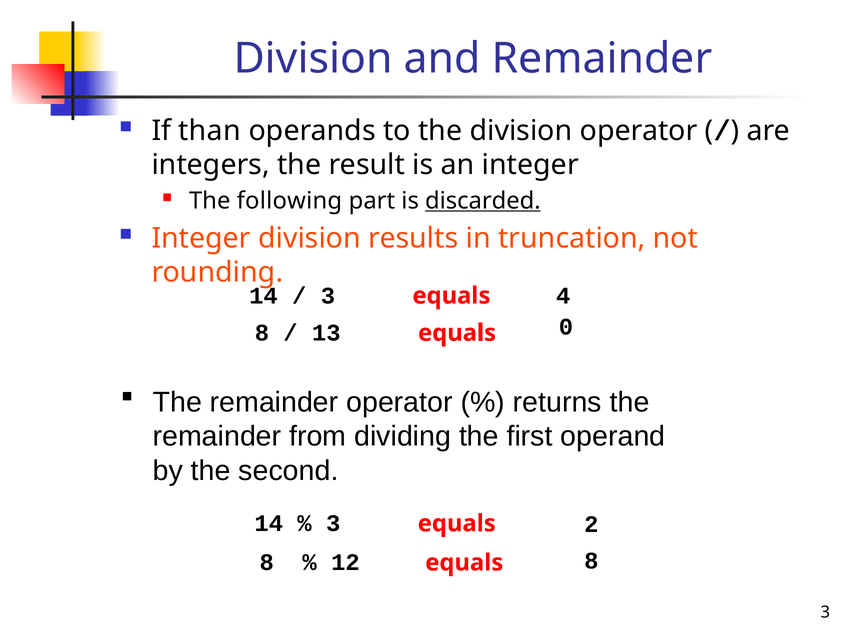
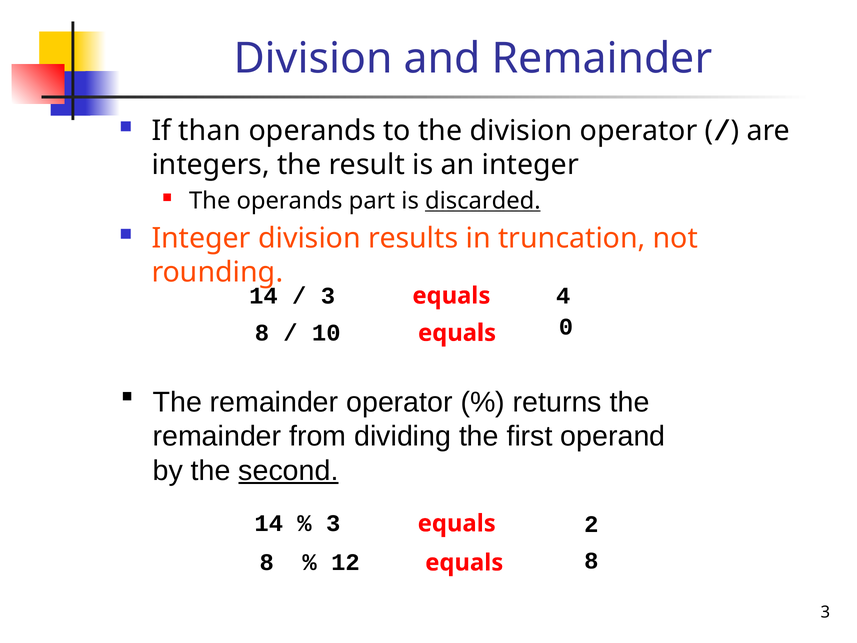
The following: following -> operands
13: 13 -> 10
second underline: none -> present
